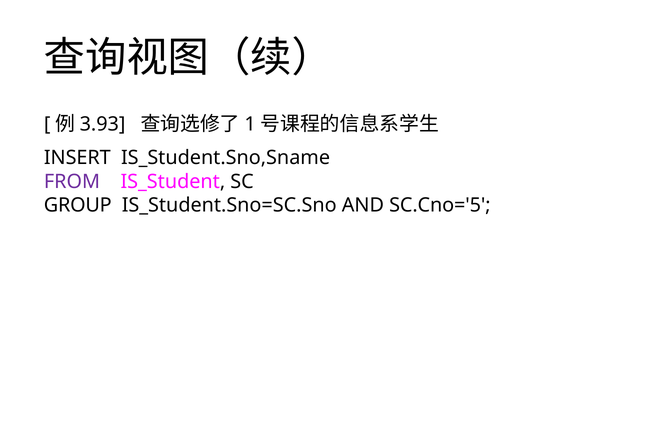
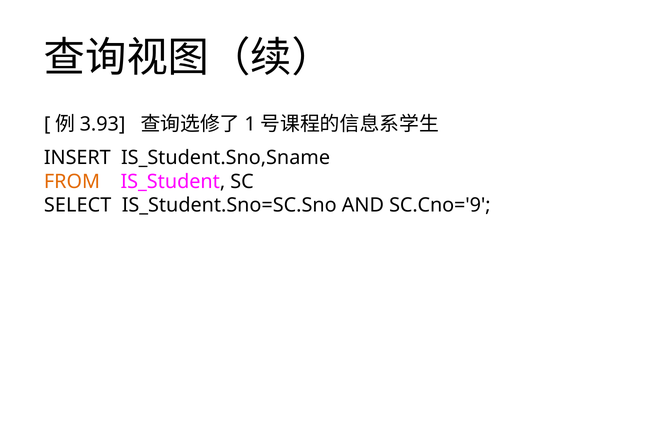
FROM colour: purple -> orange
GROUP: GROUP -> SELECT
SC.Cno='5: SC.Cno='5 -> SC.Cno='9
